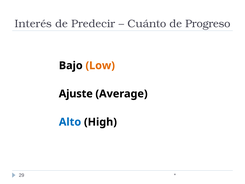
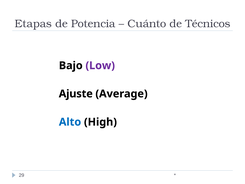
Interés: Interés -> Etapas
Predecir: Predecir -> Potencia
Progreso: Progreso -> Técnicos
Low colour: orange -> purple
